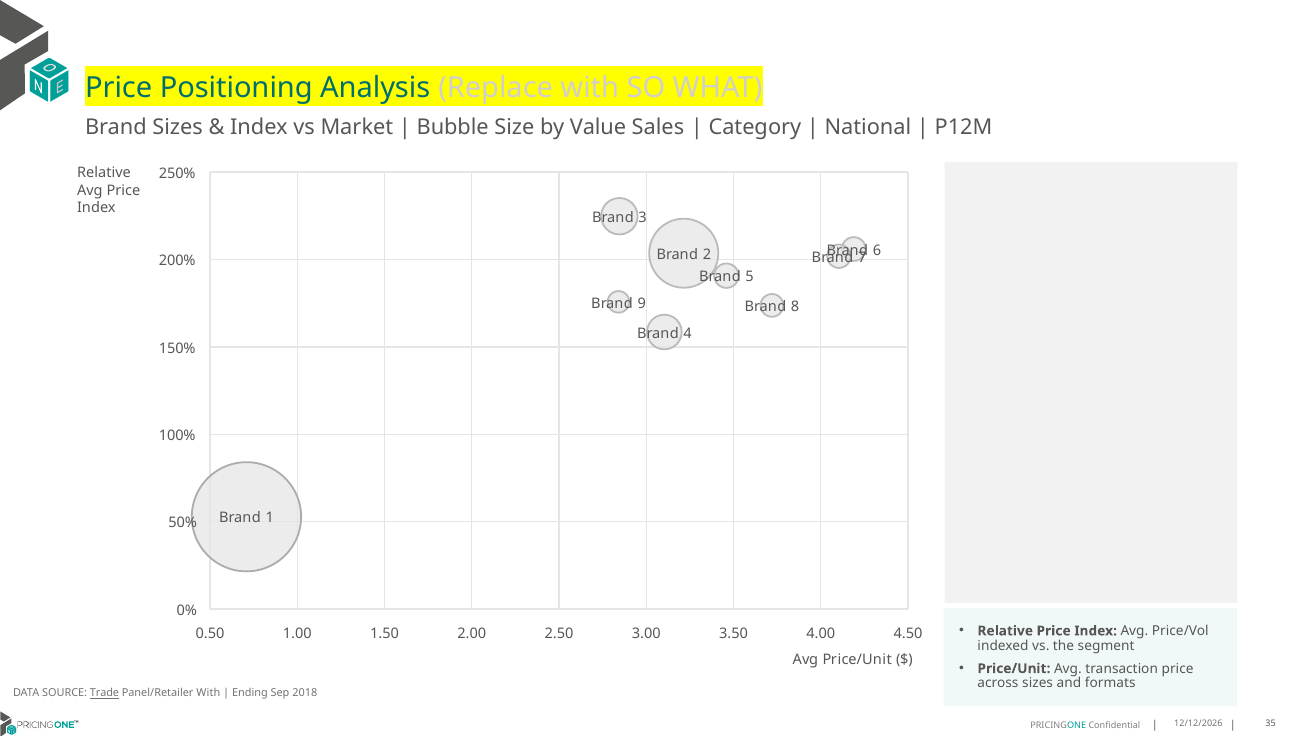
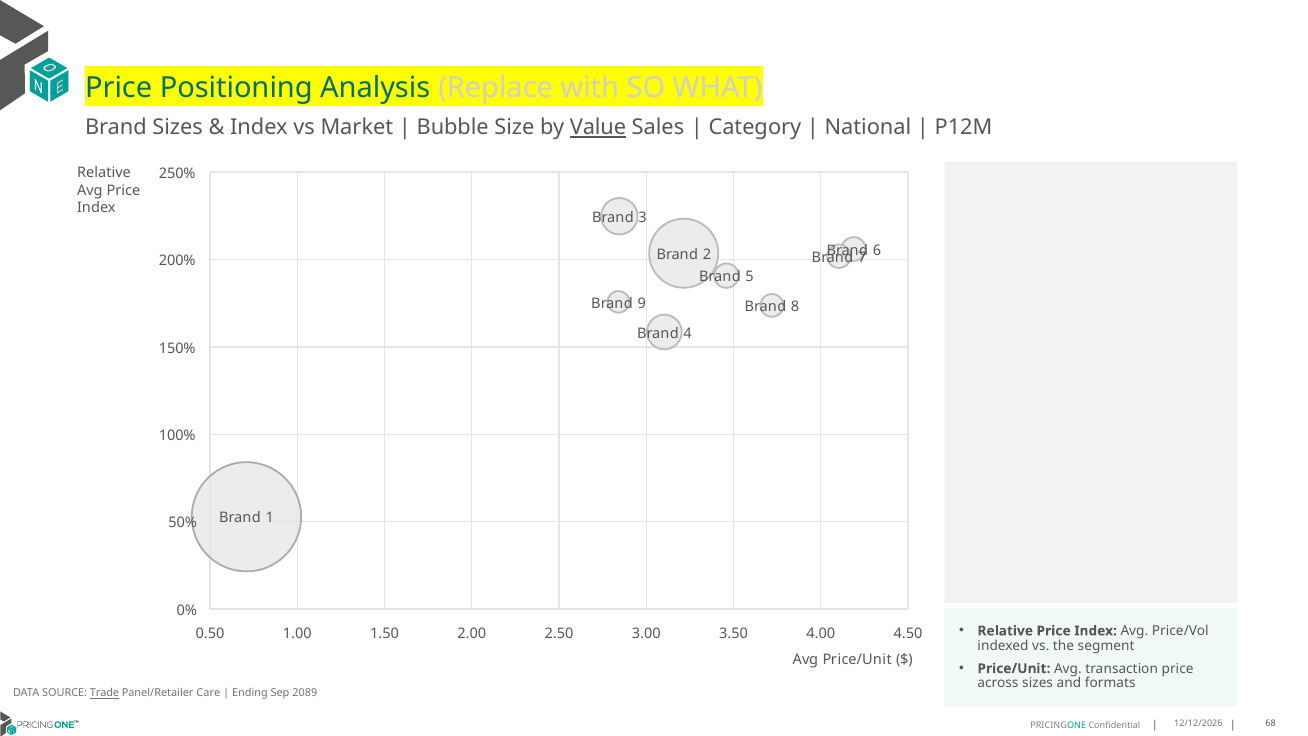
Value underline: none -> present
Panel/Retailer With: With -> Care
2018: 2018 -> 2089
35: 35 -> 68
